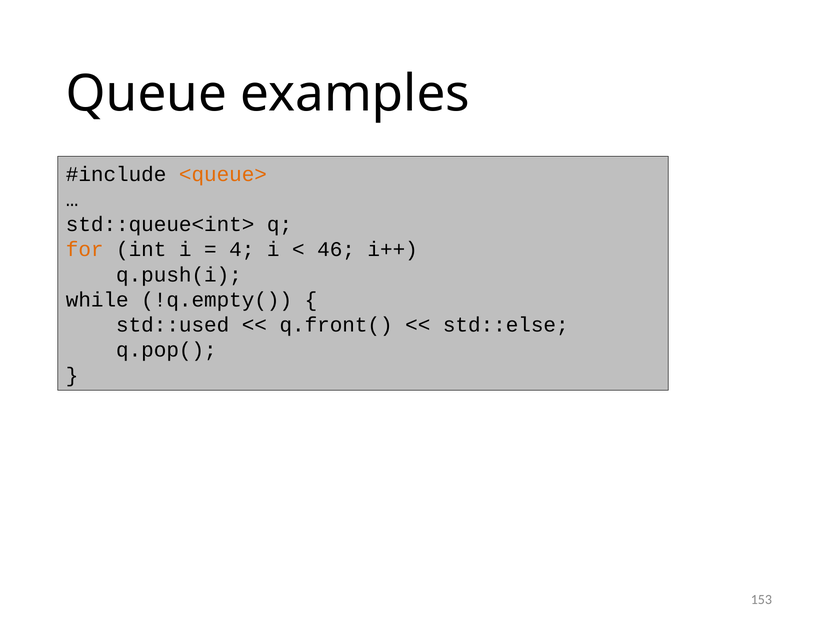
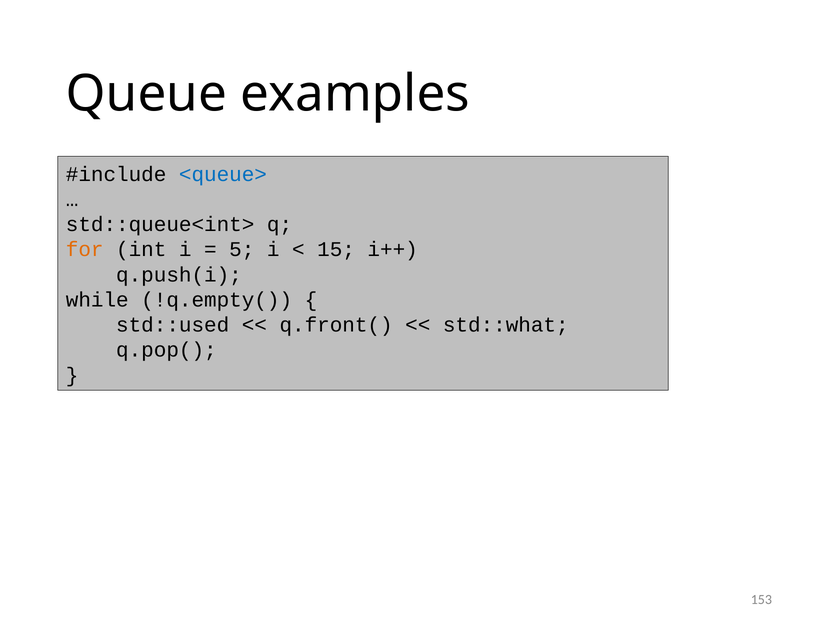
<queue> colour: orange -> blue
4: 4 -> 5
46: 46 -> 15
std::else: std::else -> std::what
